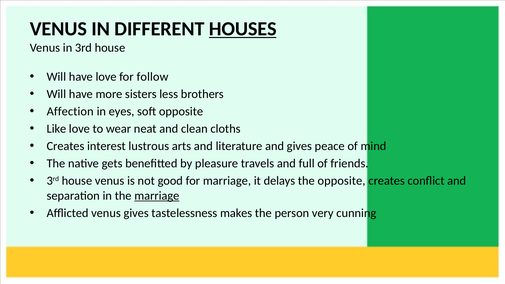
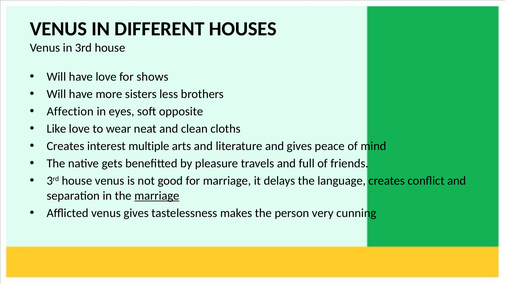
HOUSES underline: present -> none
follow: follow -> shows
lustrous: lustrous -> multiple
the opposite: opposite -> language
